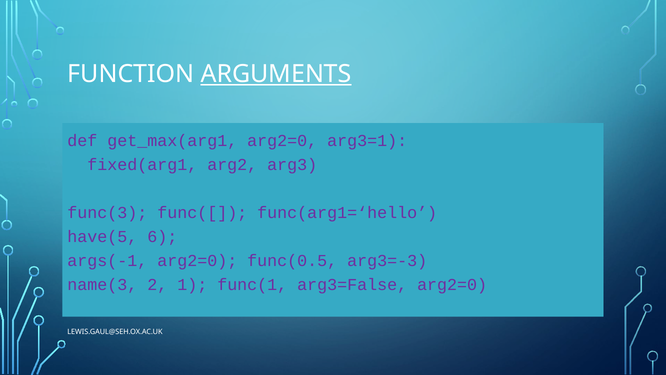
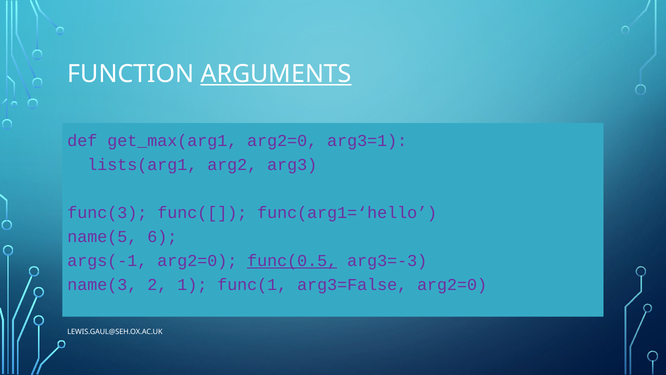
fixed(arg1: fixed(arg1 -> lists(arg1
have(5: have(5 -> name(5
func(0.5 underline: none -> present
